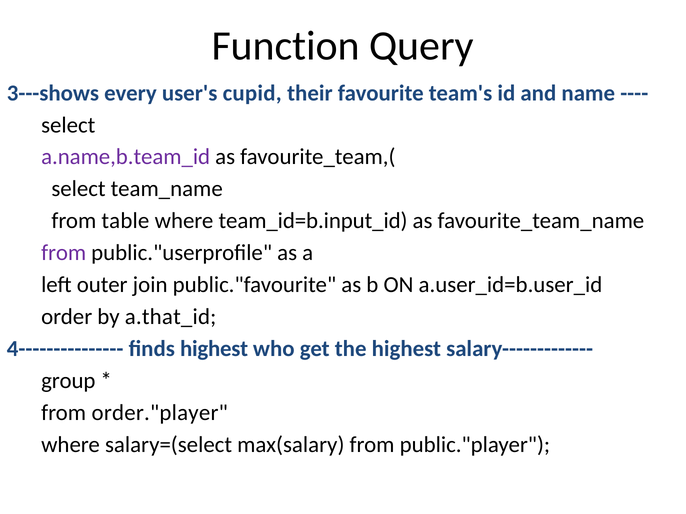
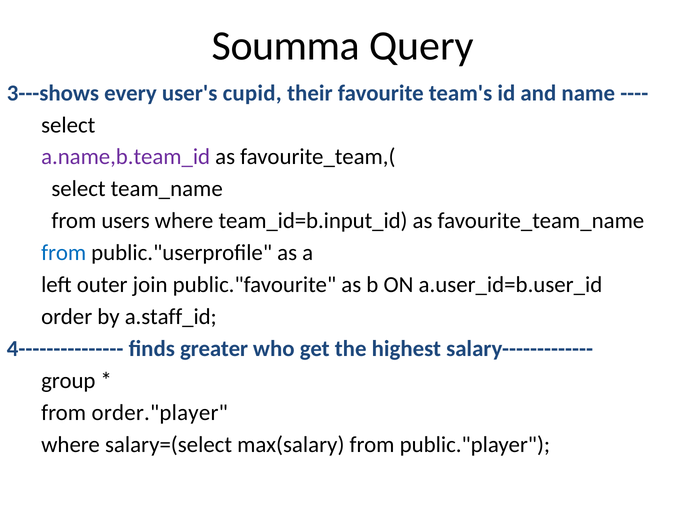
Function: Function -> Soumma
table: table -> users
from at (64, 253) colour: purple -> blue
a.that_id: a.that_id -> a.staff_id
finds highest: highest -> greater
